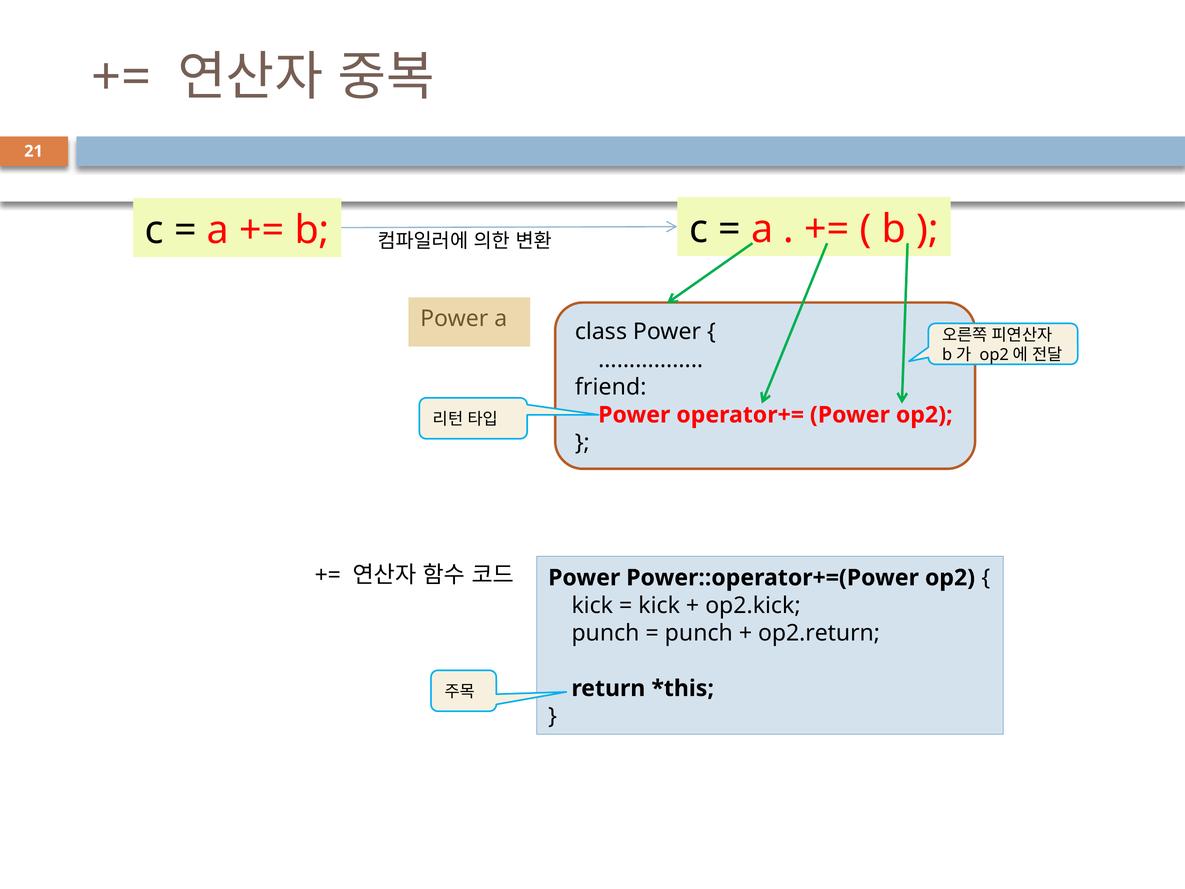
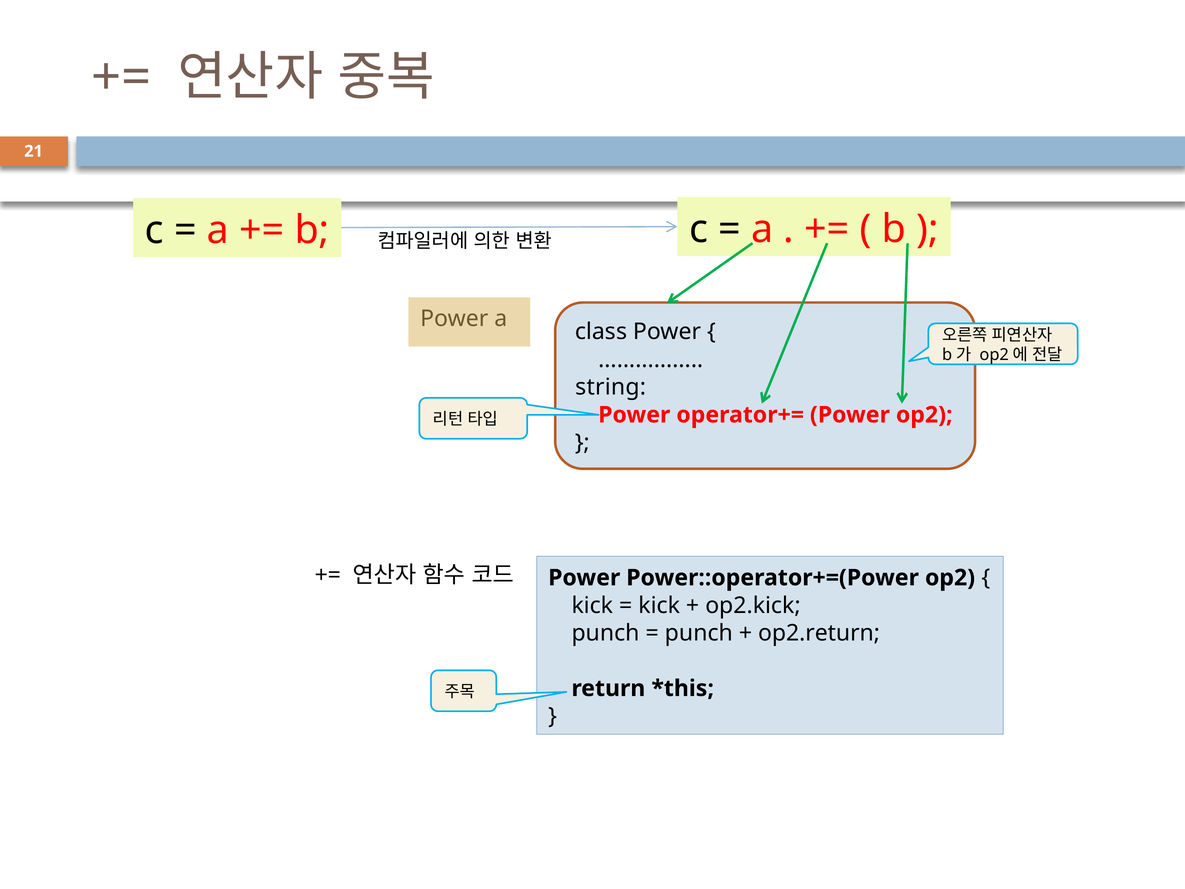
friend: friend -> string
